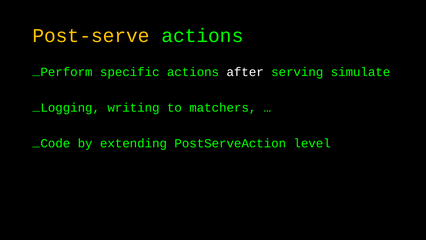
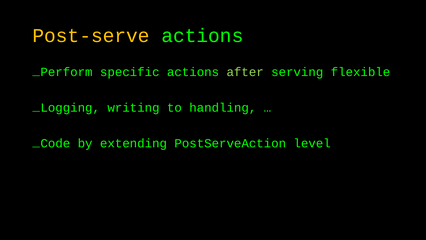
after colour: white -> light green
simulate: simulate -> flexible
matchers: matchers -> handling
